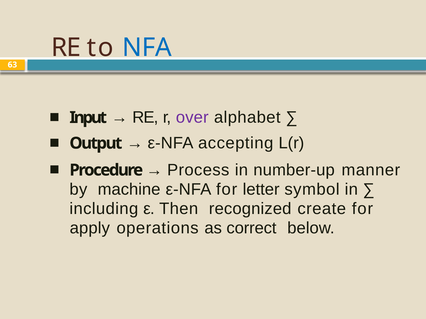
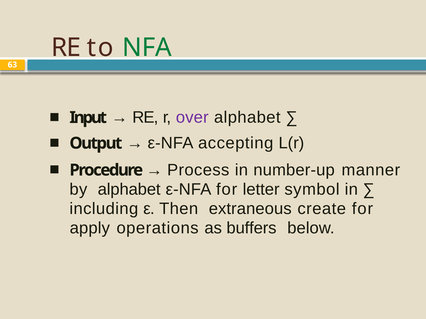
NFA colour: blue -> green
by machine: machine -> alphabet
recognized: recognized -> extraneous
correct: correct -> buffers
